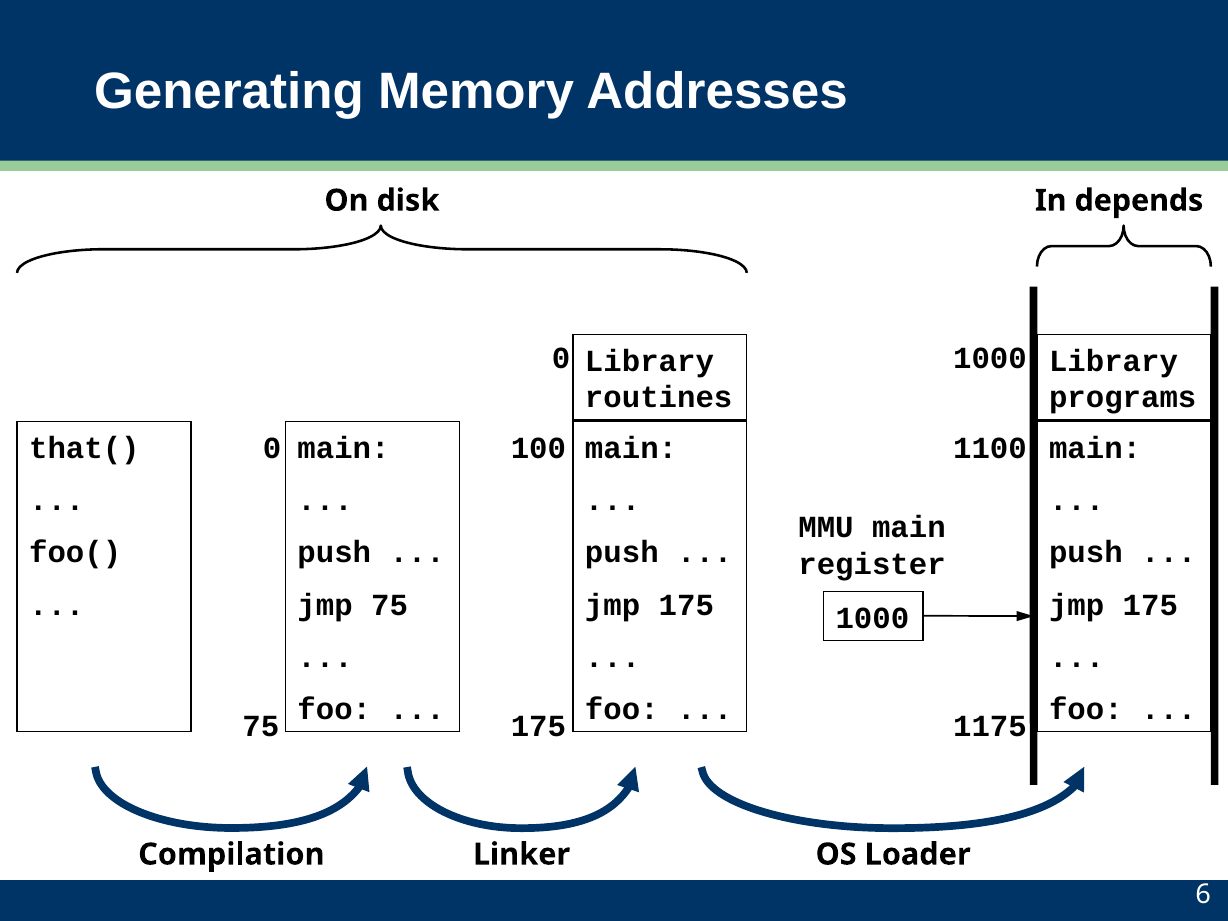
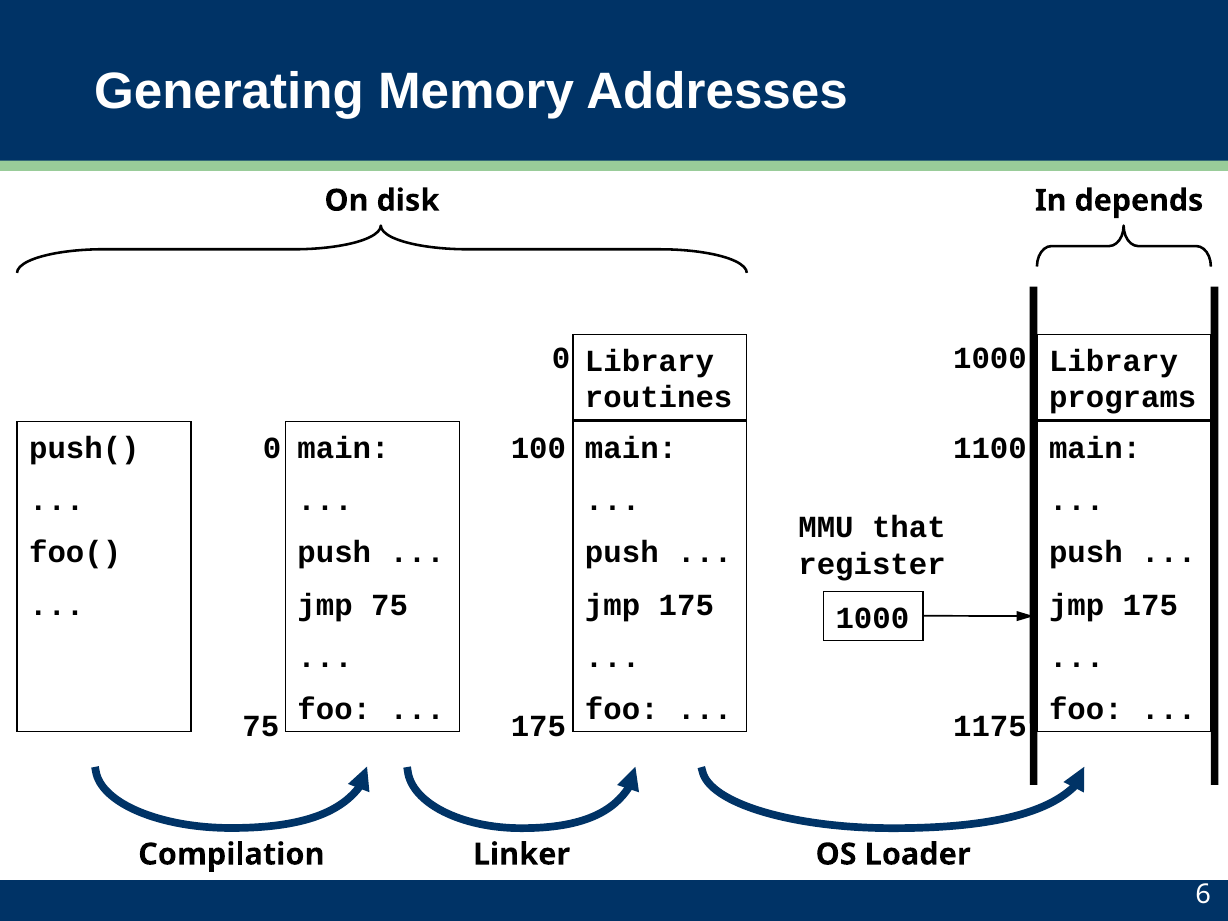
that(: that( -> push(
MMU main: main -> that
